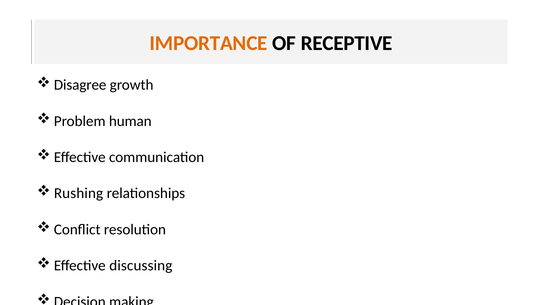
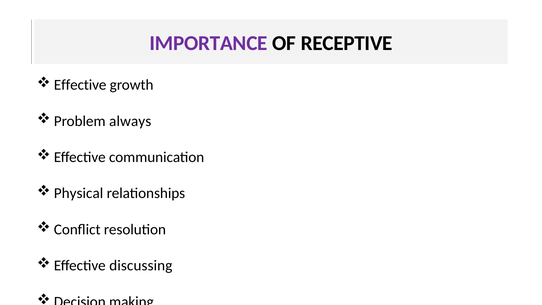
IMPORTANCE colour: orange -> purple
Disagree at (80, 85): Disagree -> Effective
human: human -> always
Rushing: Rushing -> Physical
